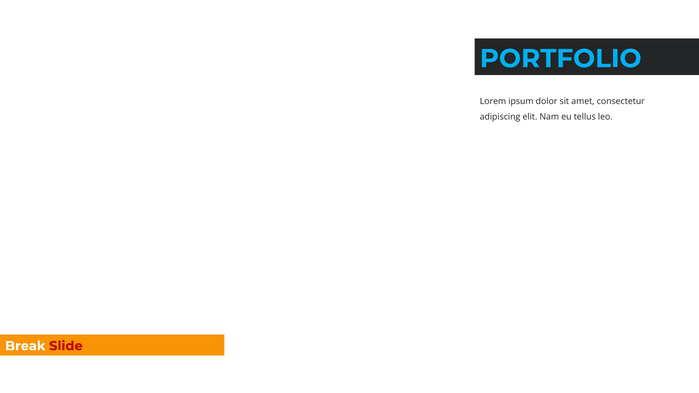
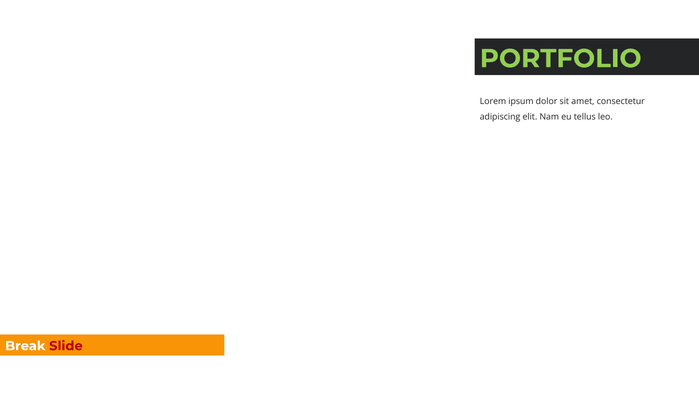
PORTFOLIO colour: light blue -> light green
